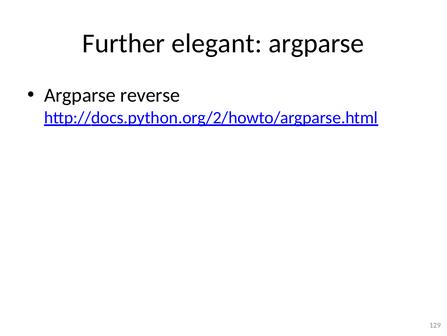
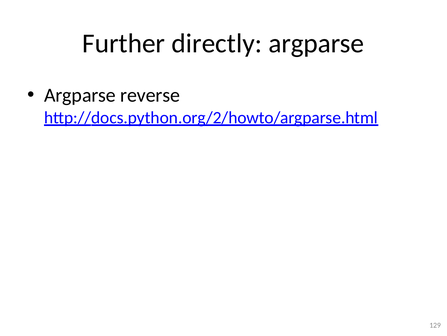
elegant: elegant -> directly
